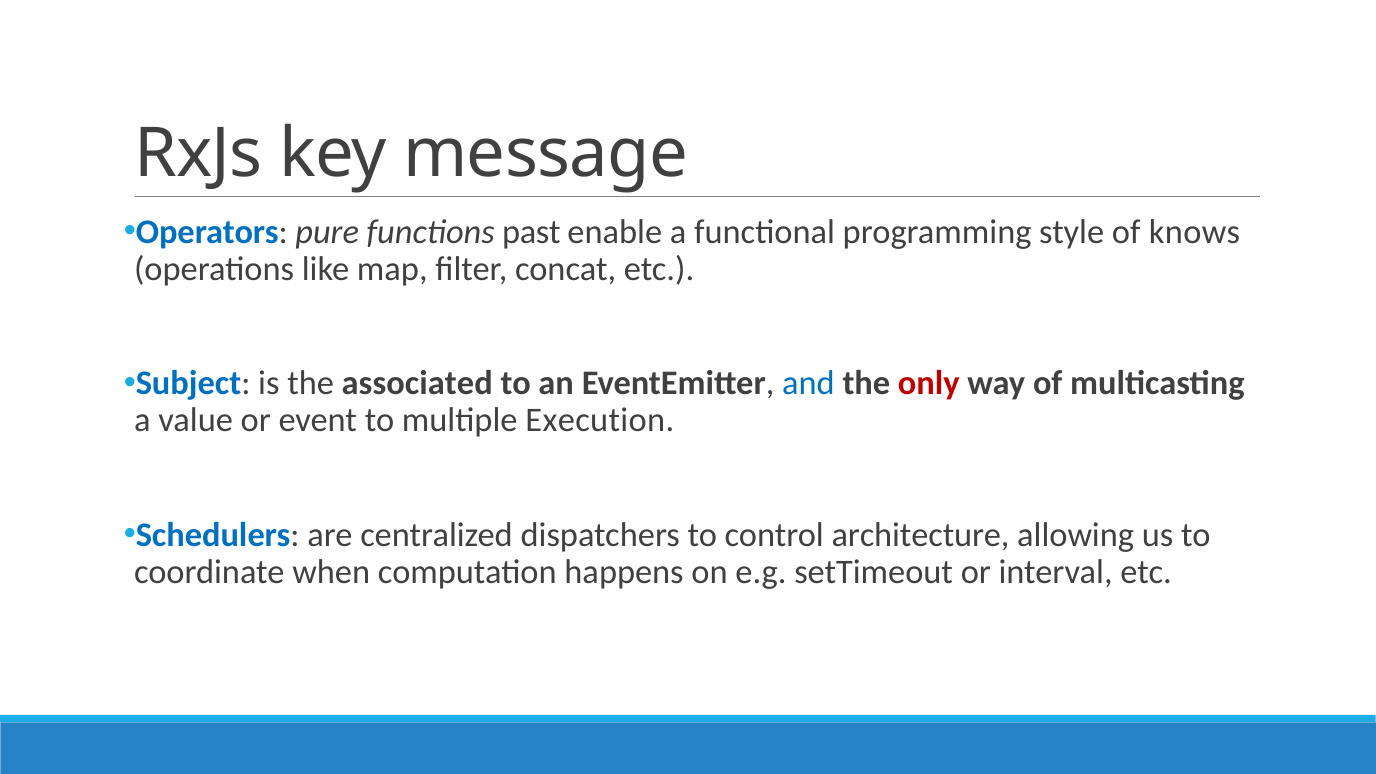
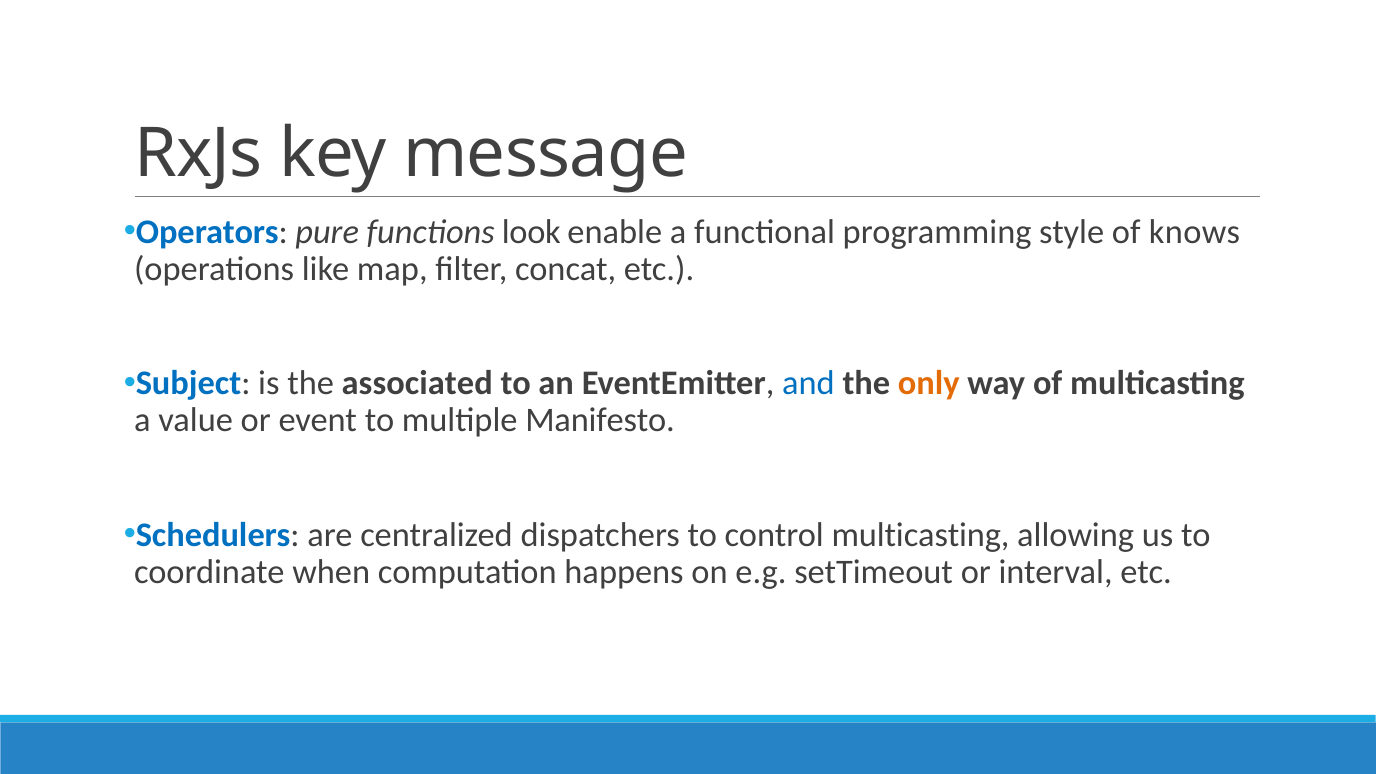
past: past -> look
only colour: red -> orange
Execution: Execution -> Manifesto
control architecture: architecture -> multicasting
